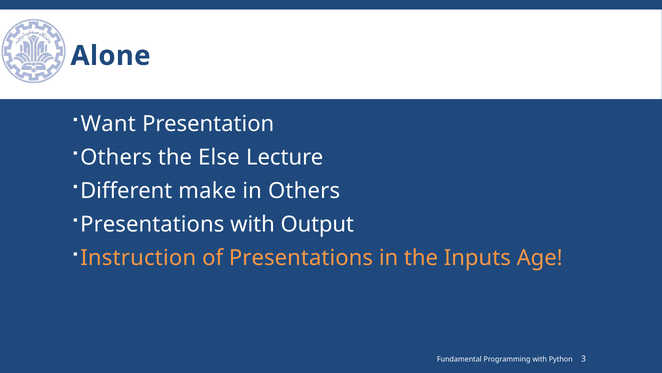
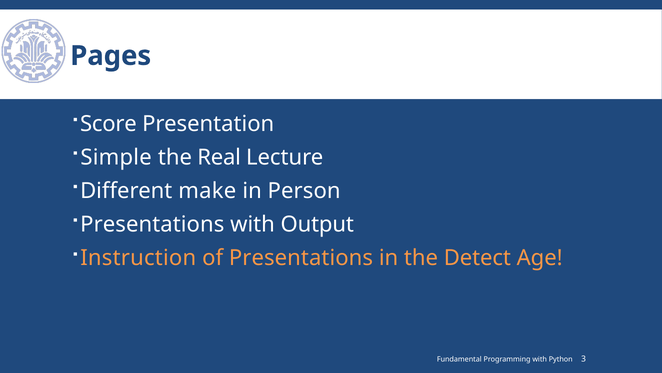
Alone: Alone -> Pages
Want: Want -> Score
Others at (116, 157): Others -> Simple
Else: Else -> Real
in Others: Others -> Person
Inputs: Inputs -> Detect
